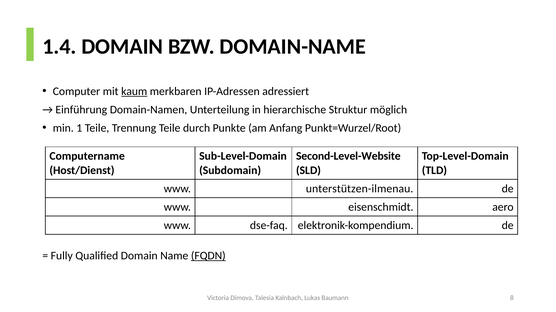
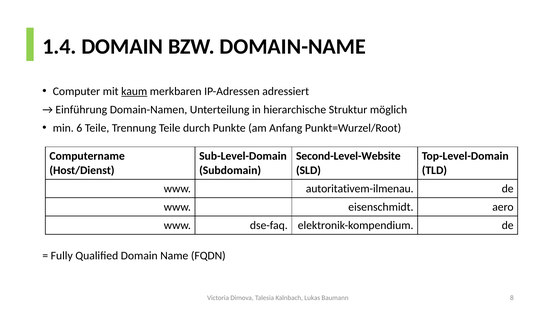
1: 1 -> 6
unterstützen-ilmenau: unterstützen-ilmenau -> autoritativem-ilmenau
FQDN underline: present -> none
